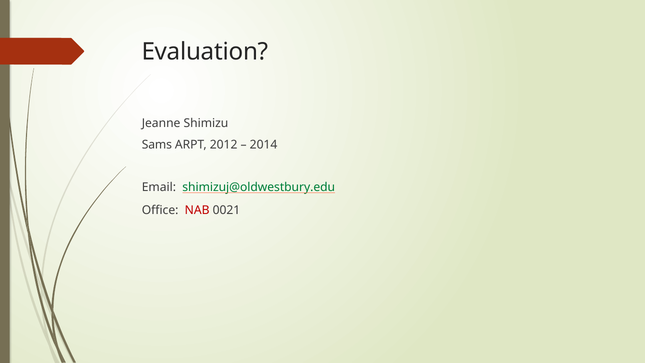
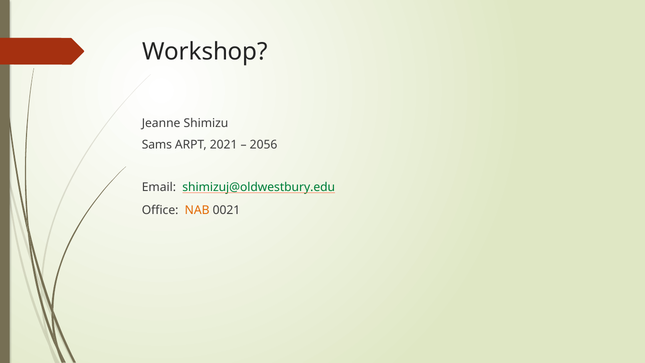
Evaluation: Evaluation -> Workshop
2012: 2012 -> 2021
2014: 2014 -> 2056
NAB colour: red -> orange
